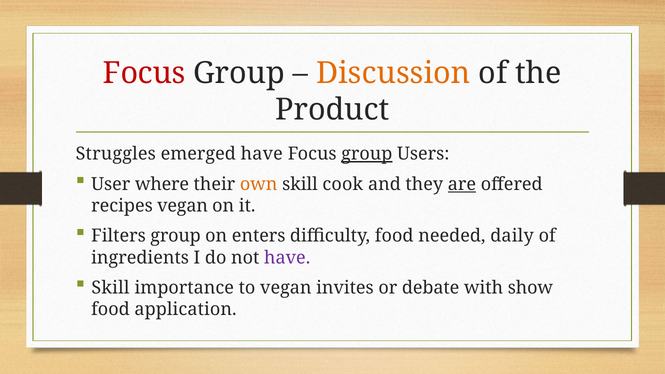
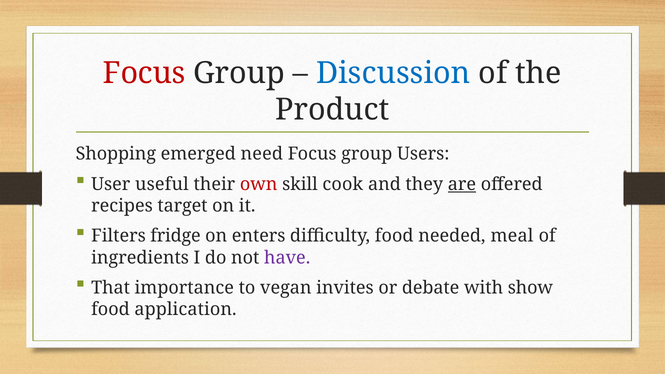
Discussion colour: orange -> blue
Struggles: Struggles -> Shopping
emerged have: have -> need
group at (367, 154) underline: present -> none
where: where -> useful
own colour: orange -> red
recipes vegan: vegan -> target
Filters group: group -> fridge
daily: daily -> meal
Skill at (110, 288): Skill -> That
